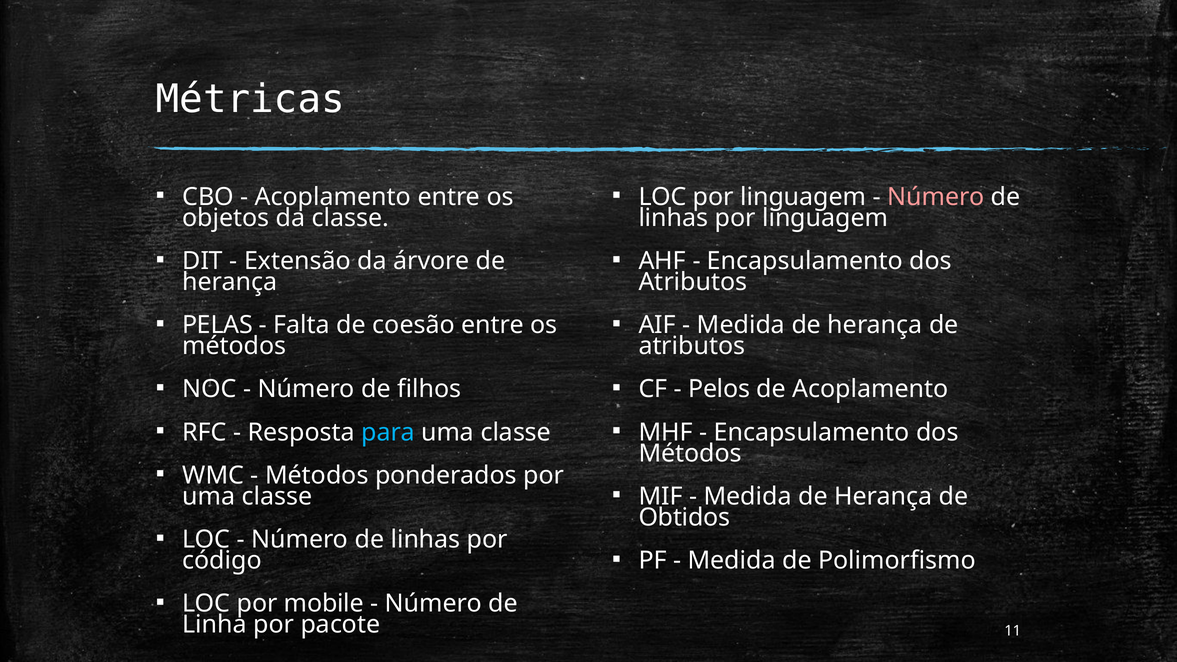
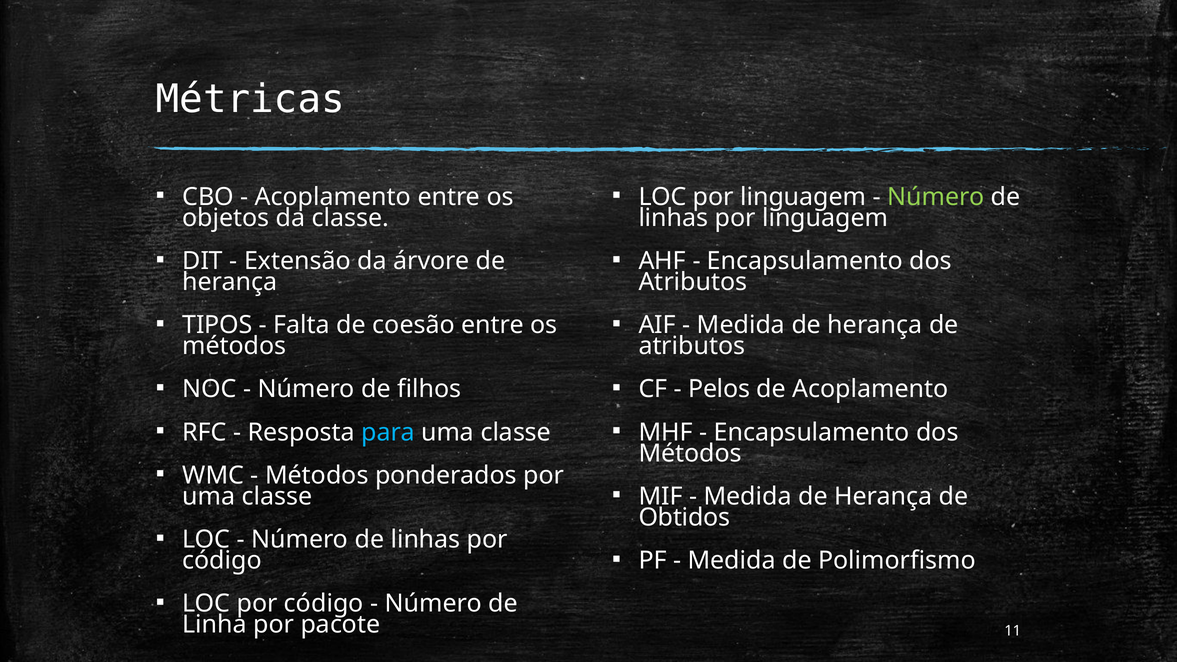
Número at (936, 197) colour: pink -> light green
PELAS: PELAS -> TIPOS
LOC por mobile: mobile -> código
